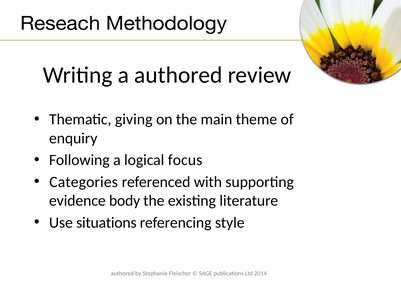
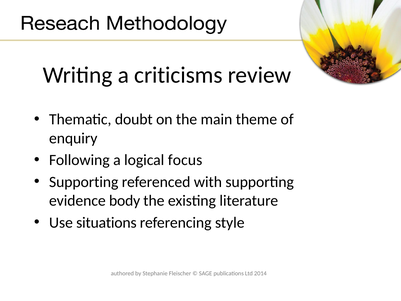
a authored: authored -> criticisms
giving: giving -> doubt
Categories at (84, 182): Categories -> Supporting
